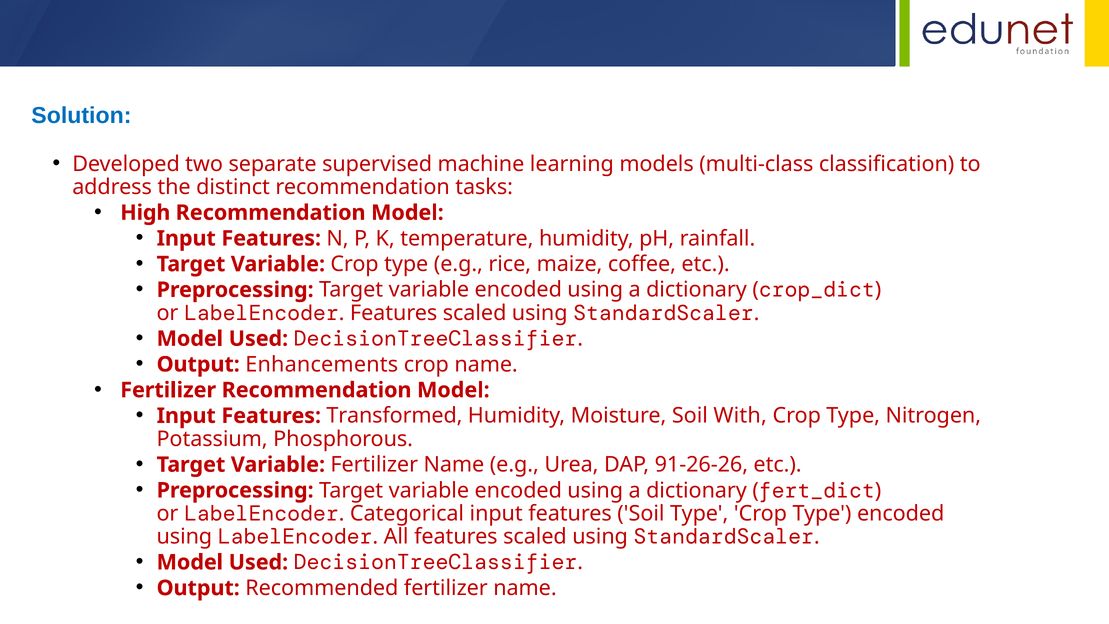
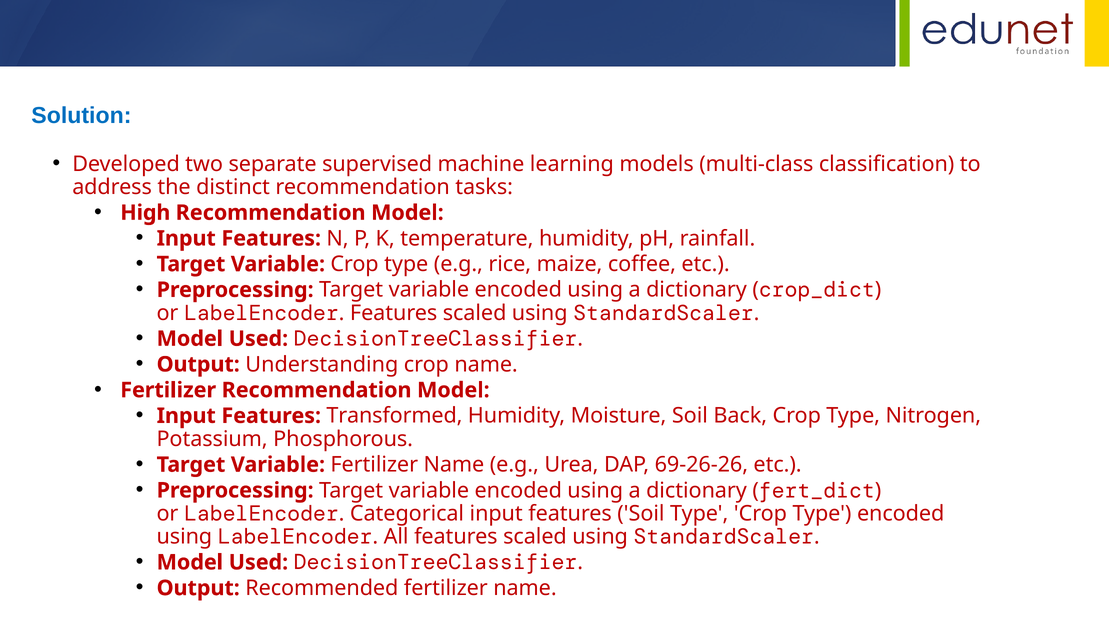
Enhancements: Enhancements -> Understanding
With: With -> Back
91-26-26: 91-26-26 -> 69-26-26
